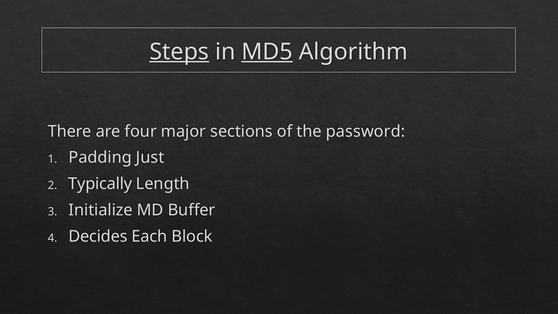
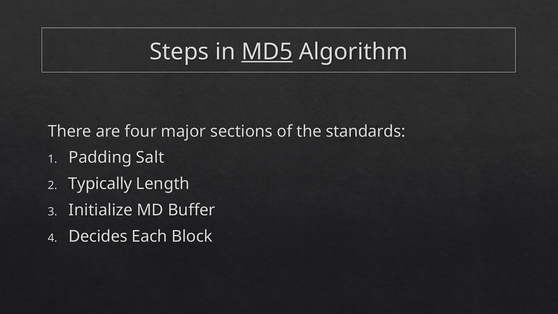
Steps underline: present -> none
password: password -> standards
Just: Just -> Salt
